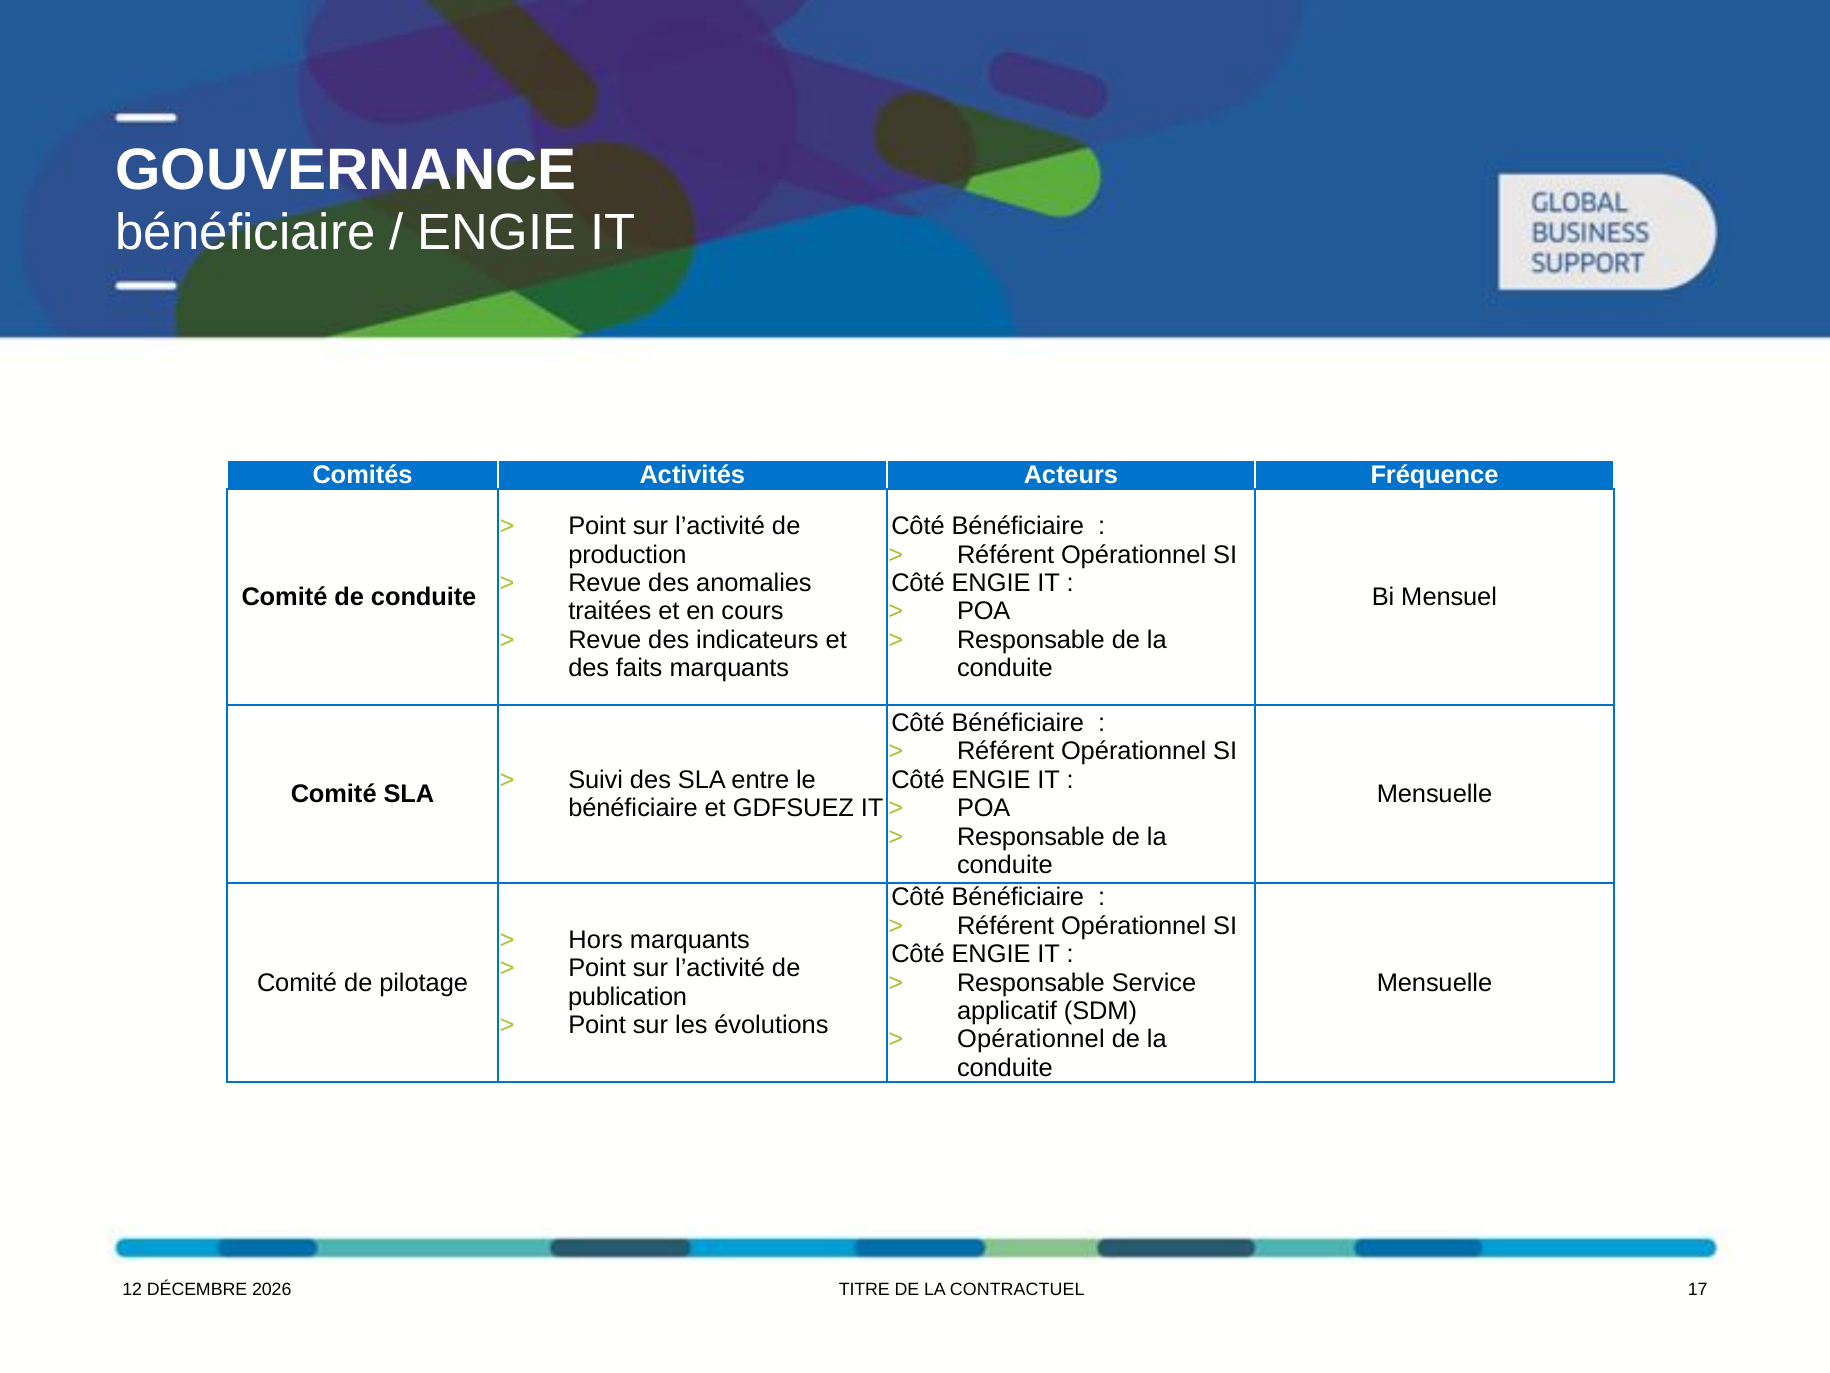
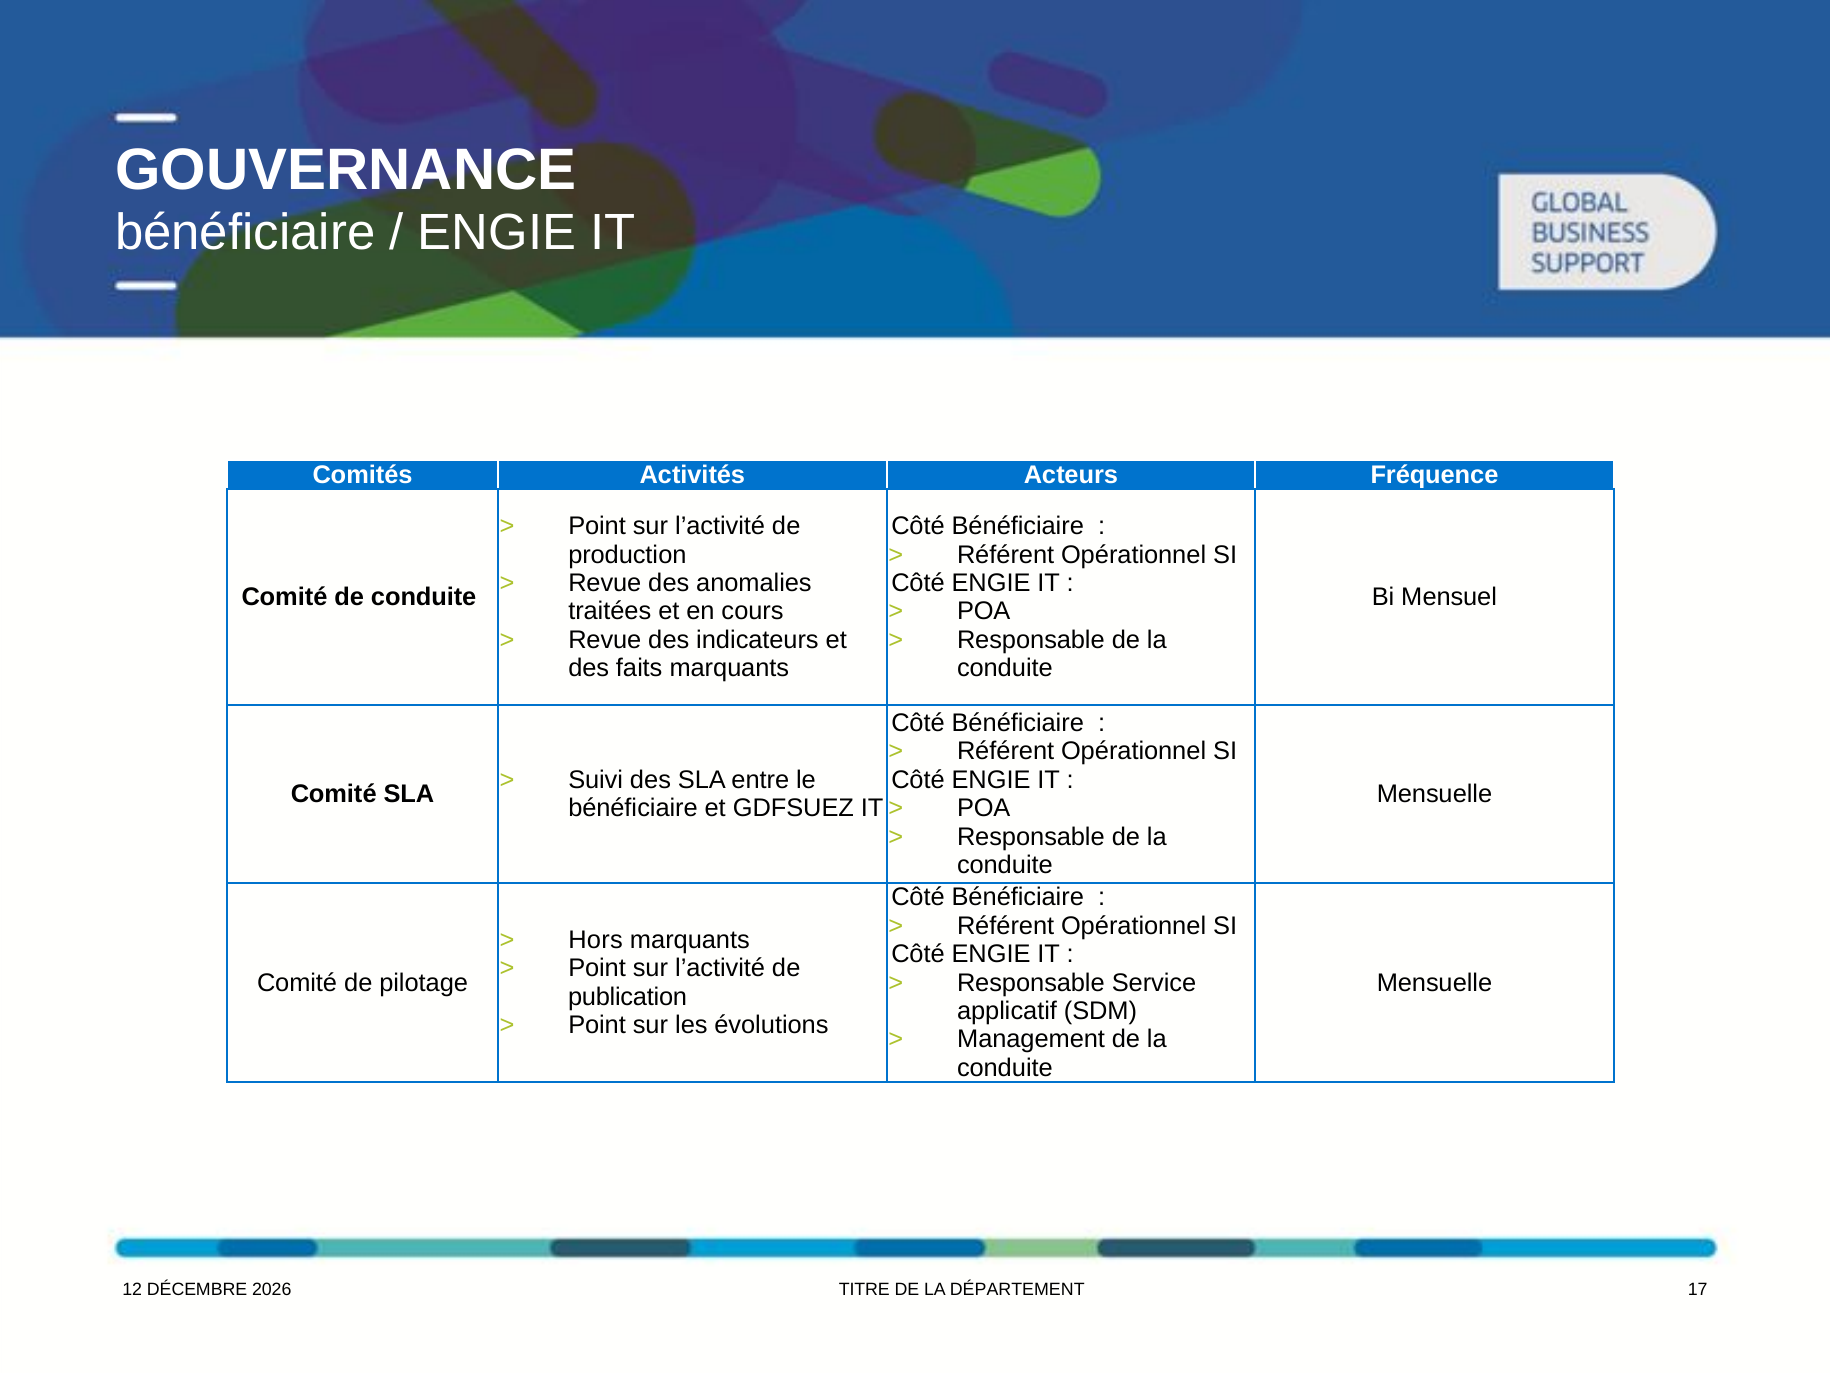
Opérationnel at (1031, 1039): Opérationnel -> Management
CONTRACTUEL: CONTRACTUEL -> DÉPARTEMENT
